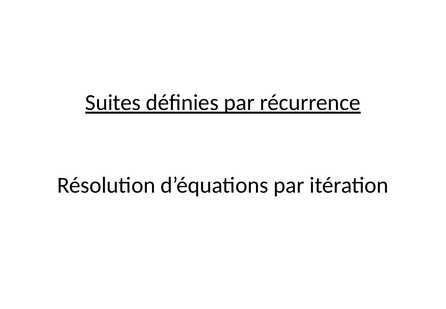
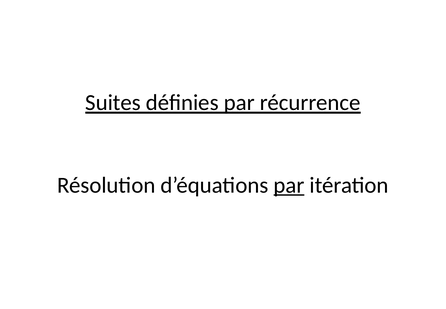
par at (289, 185) underline: none -> present
